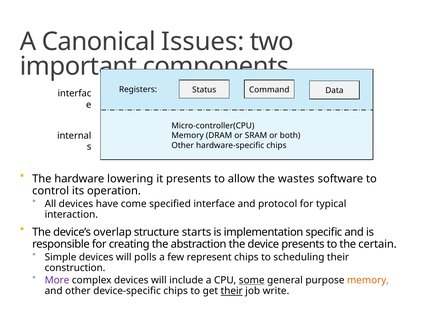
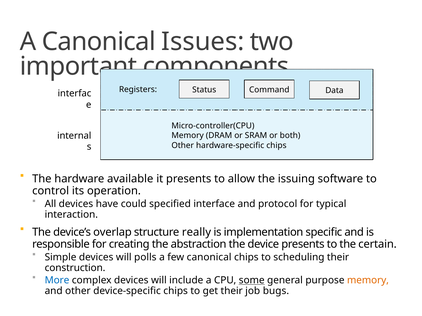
lowering: lowering -> available
wastes: wastes -> issuing
come: come -> could
starts: starts -> really
few represent: represent -> canonical
More colour: purple -> blue
their at (232, 291) underline: present -> none
write: write -> bugs
